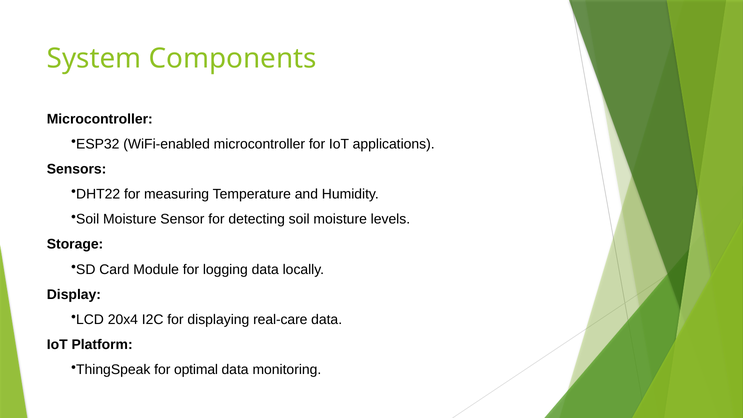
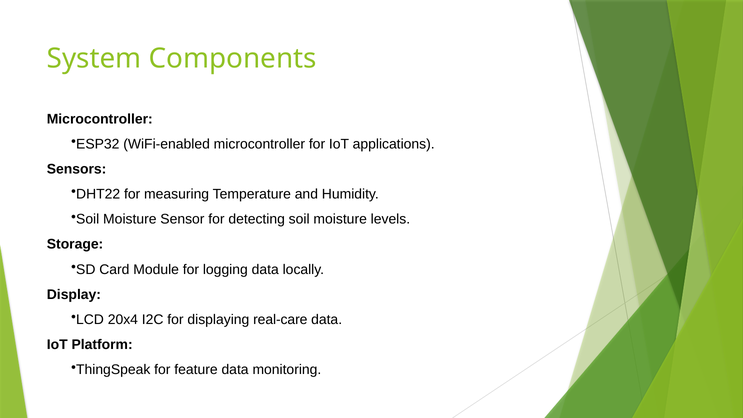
optimal: optimal -> feature
